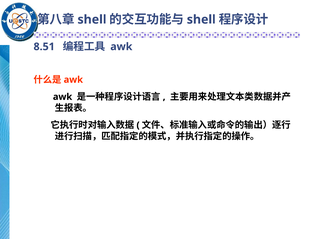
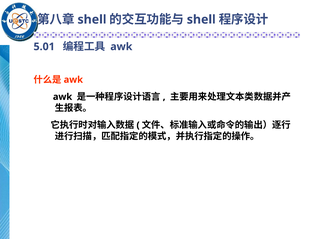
8.51: 8.51 -> 5.01
